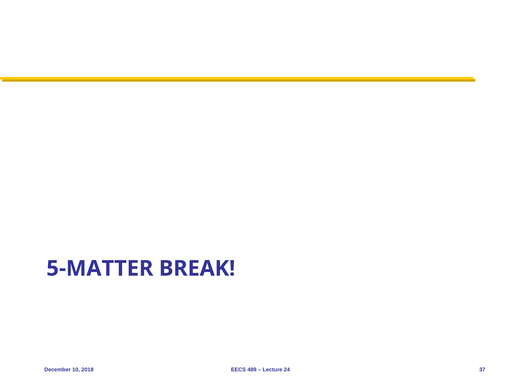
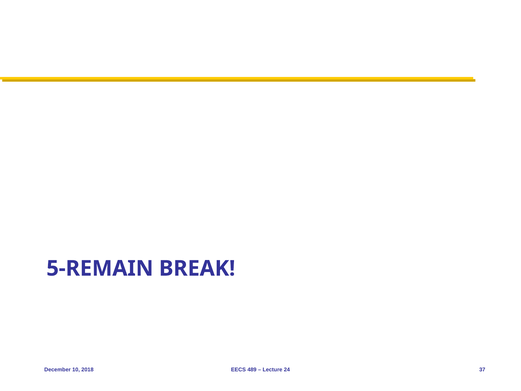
5-MATTER: 5-MATTER -> 5-REMAIN
